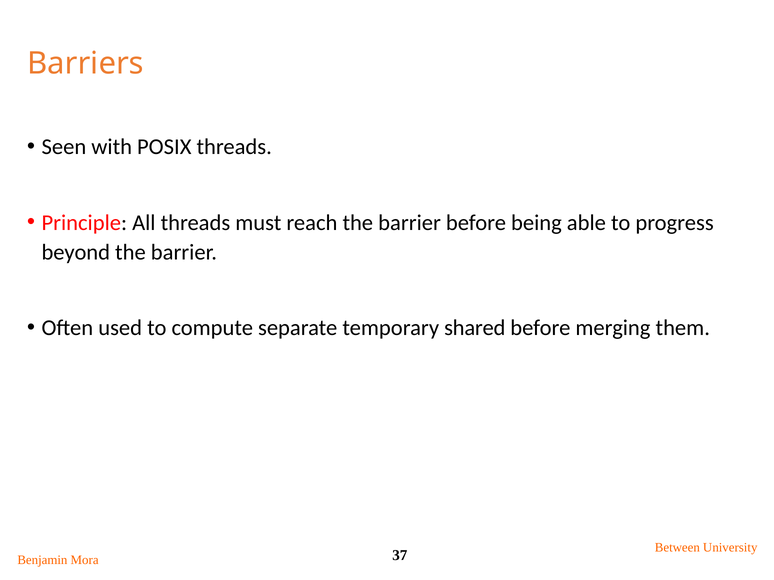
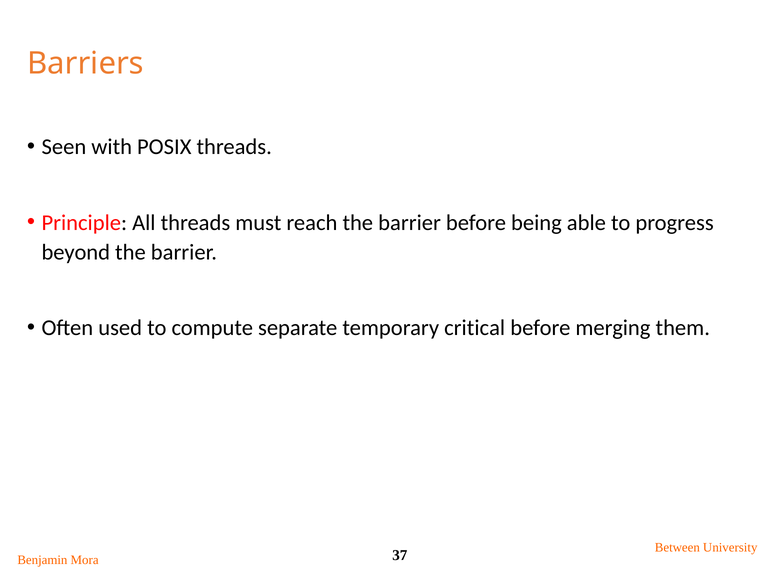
shared: shared -> critical
